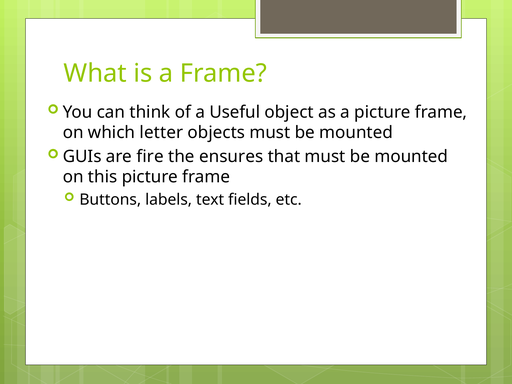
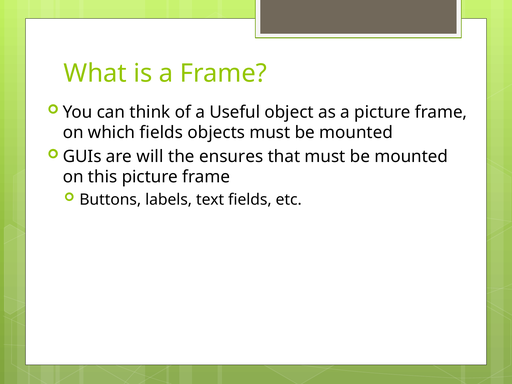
which letter: letter -> fields
fire: fire -> will
